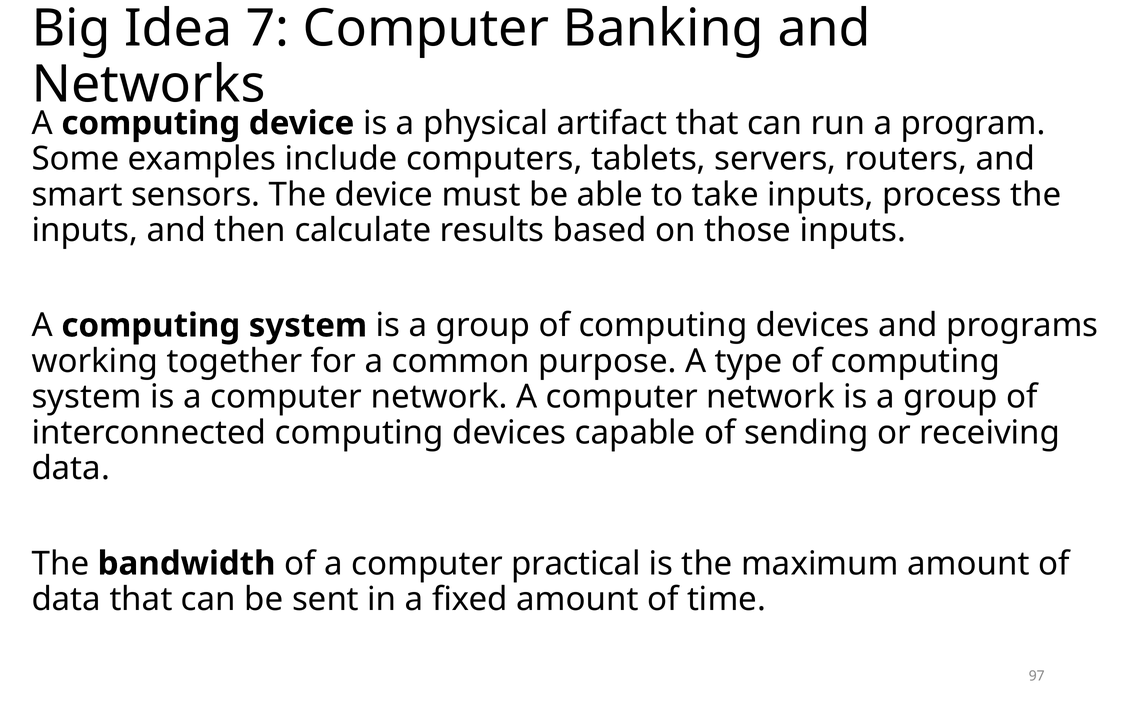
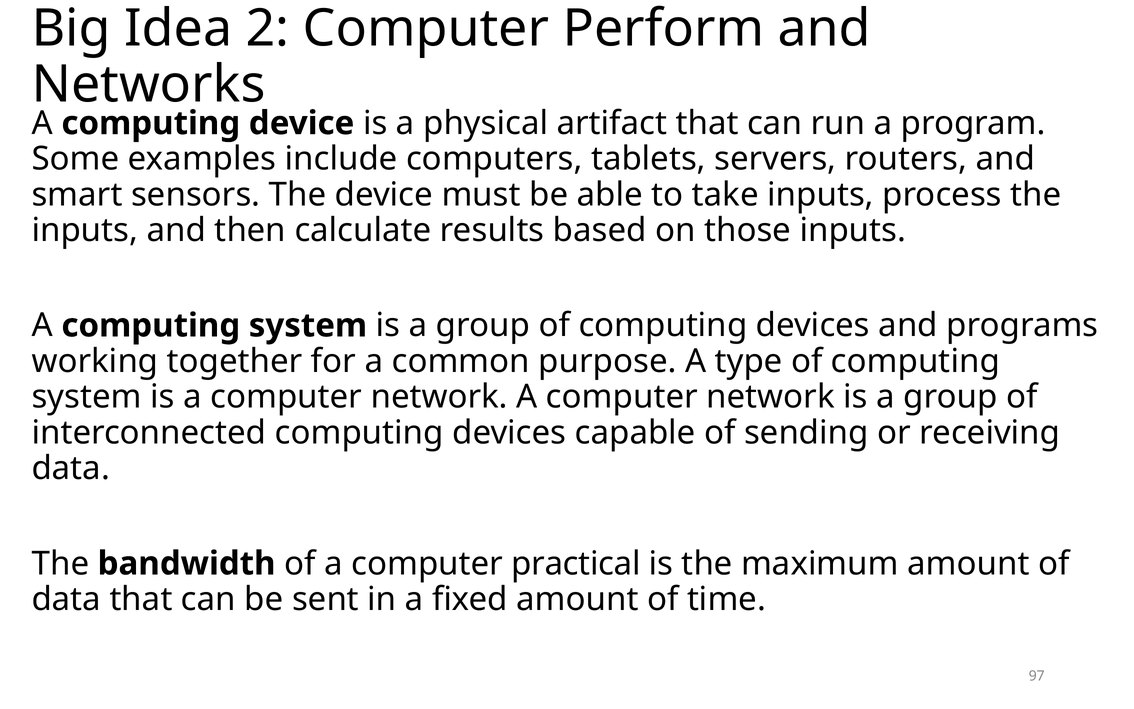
7: 7 -> 2
Banking: Banking -> Perform
